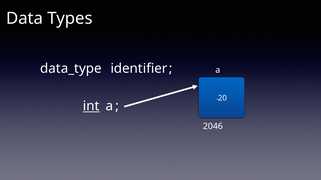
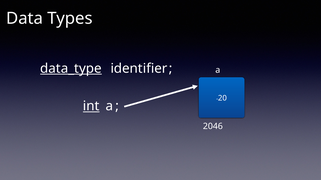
data_type underline: none -> present
